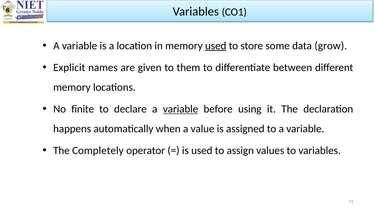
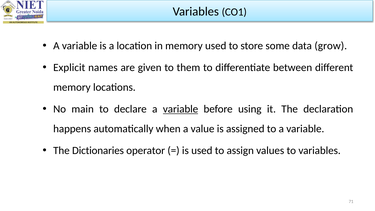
used at (216, 46) underline: present -> none
finite: finite -> main
Completely: Completely -> Dictionaries
